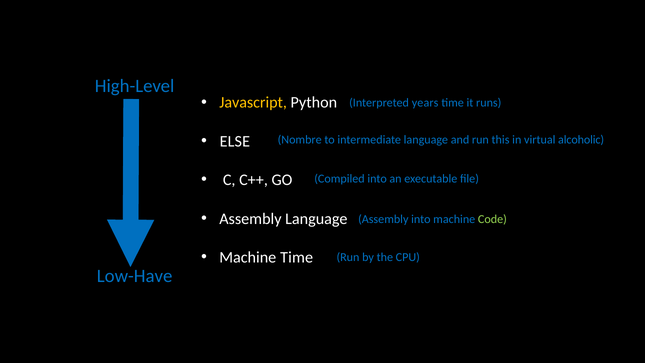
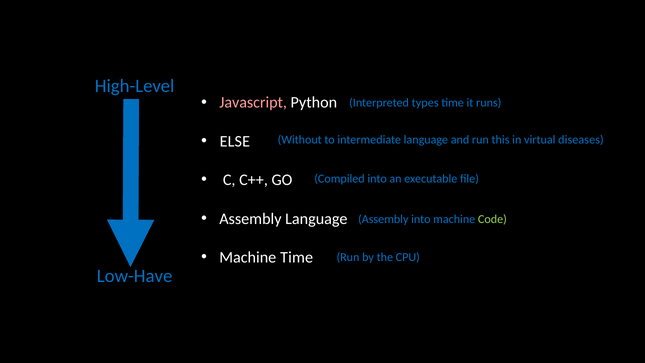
Javascript colour: yellow -> pink
years: years -> types
Nombre: Nombre -> Without
alcoholic: alcoholic -> diseases
